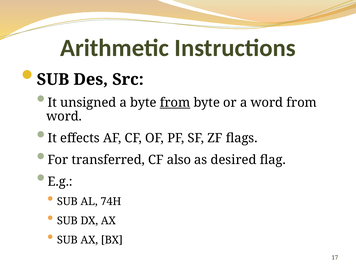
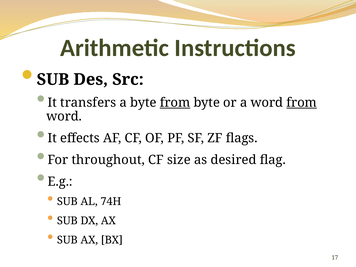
unsigned: unsigned -> transfers
from at (302, 103) underline: none -> present
transferred: transferred -> throughout
also: also -> size
